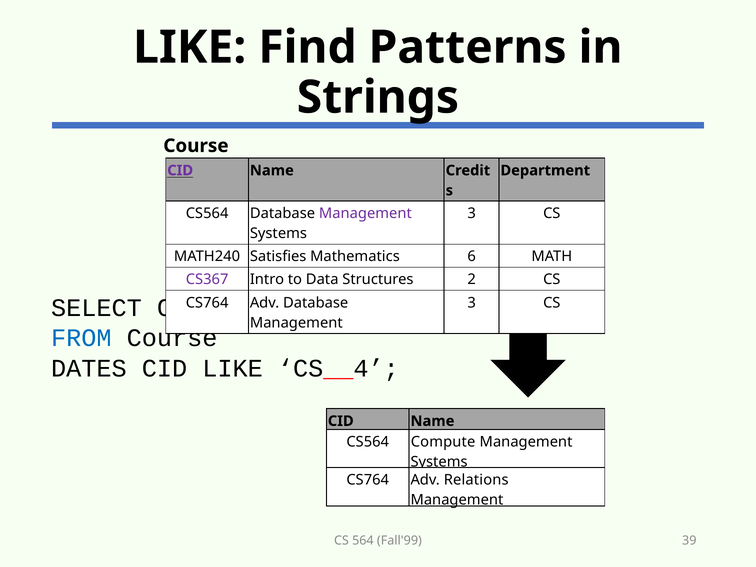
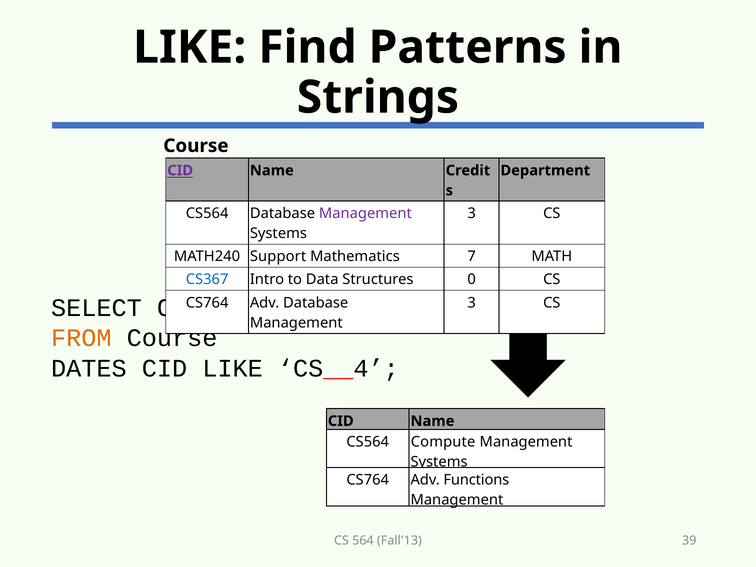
Satisfies: Satisfies -> Support
6: 6 -> 7
CS367 colour: purple -> blue
2: 2 -> 0
FROM colour: blue -> orange
Relations: Relations -> Functions
Fall'99: Fall'99 -> Fall'13
